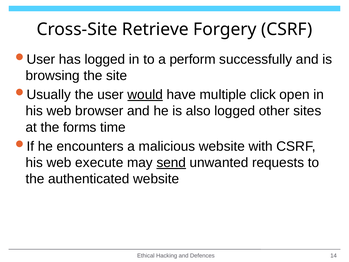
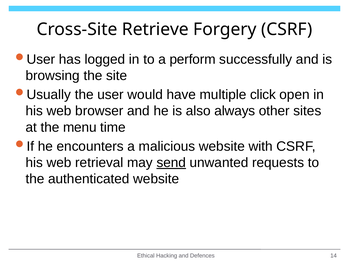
would underline: present -> none
also logged: logged -> always
forms: forms -> menu
execute: execute -> retrieval
